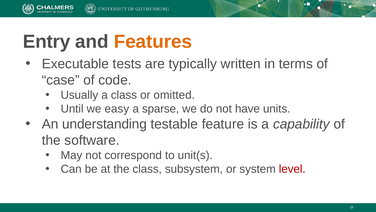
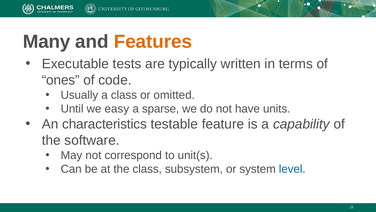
Entry: Entry -> Many
case: case -> ones
understanding: understanding -> characteristics
level colour: red -> blue
